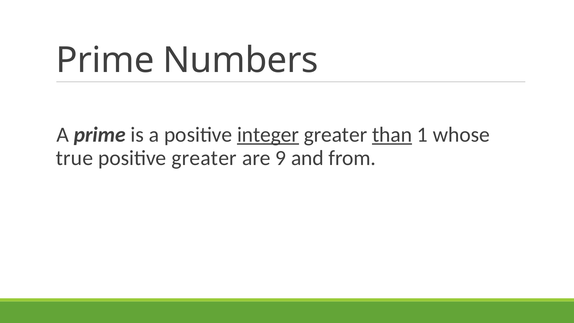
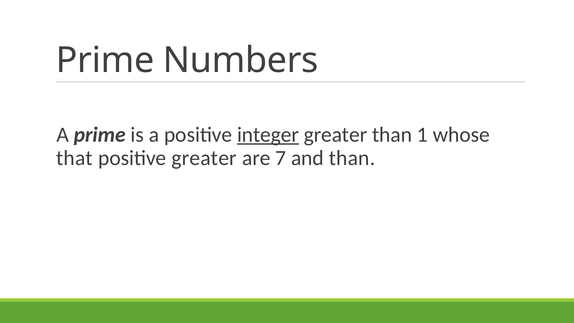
than at (392, 135) underline: present -> none
true: true -> that
9: 9 -> 7
and from: from -> than
